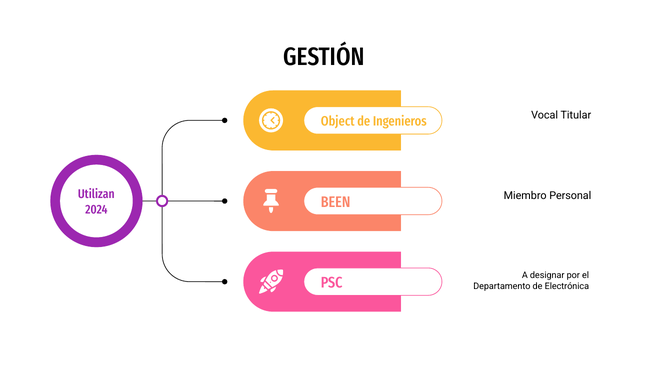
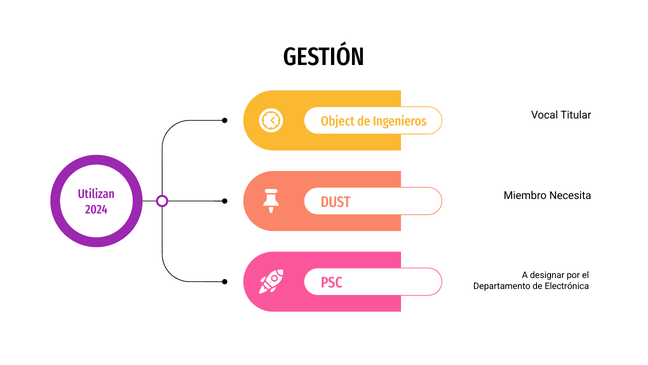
BEEN: BEEN -> DUST
Personal: Personal -> Necesita
